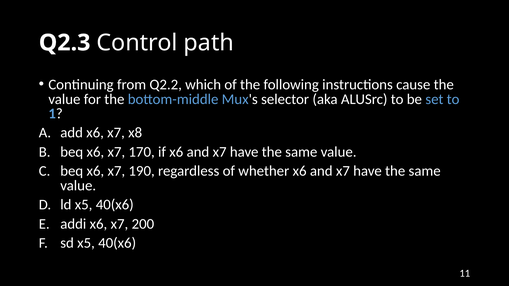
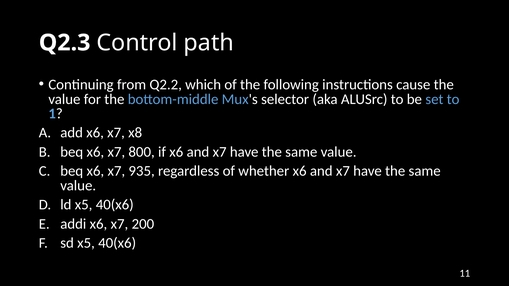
170: 170 -> 800
190: 190 -> 935
